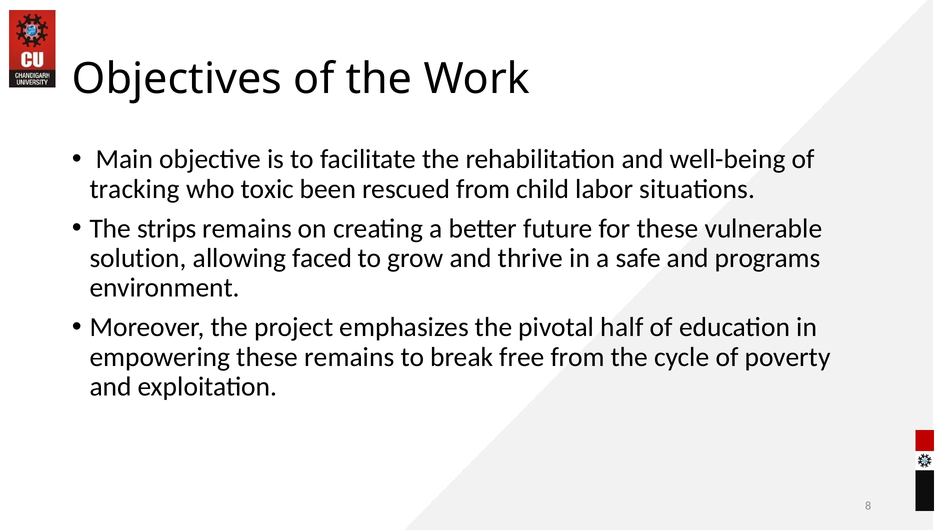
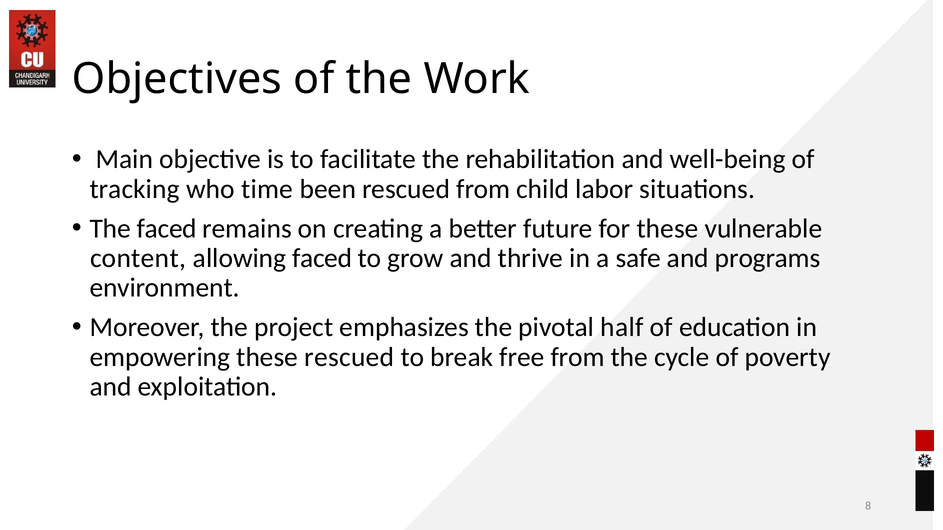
toxic: toxic -> time
The strips: strips -> faced
solution: solution -> content
these remains: remains -> rescued
